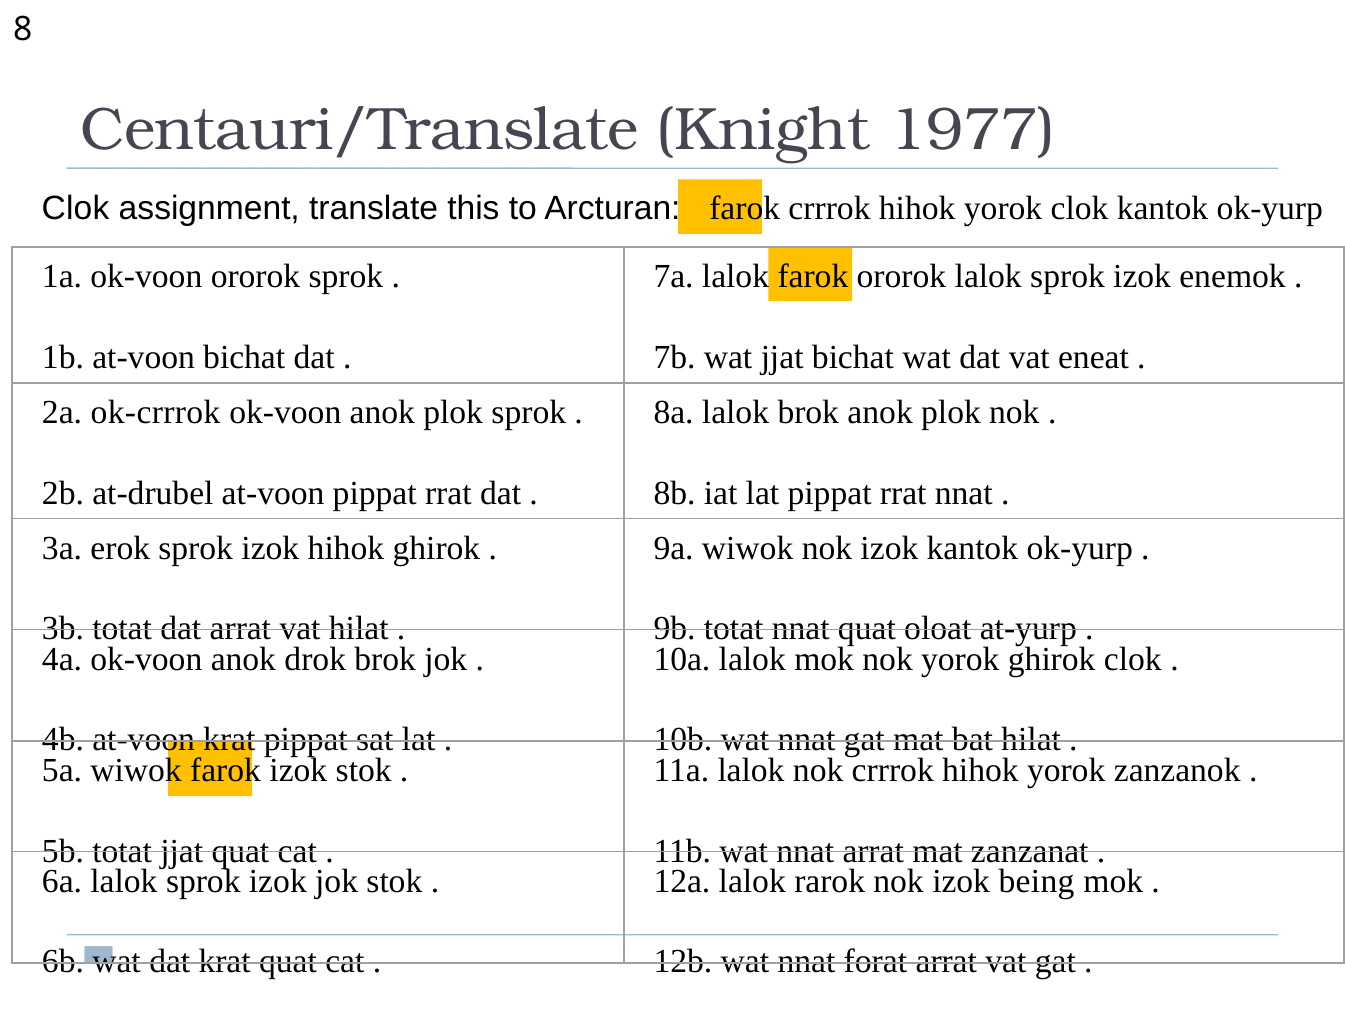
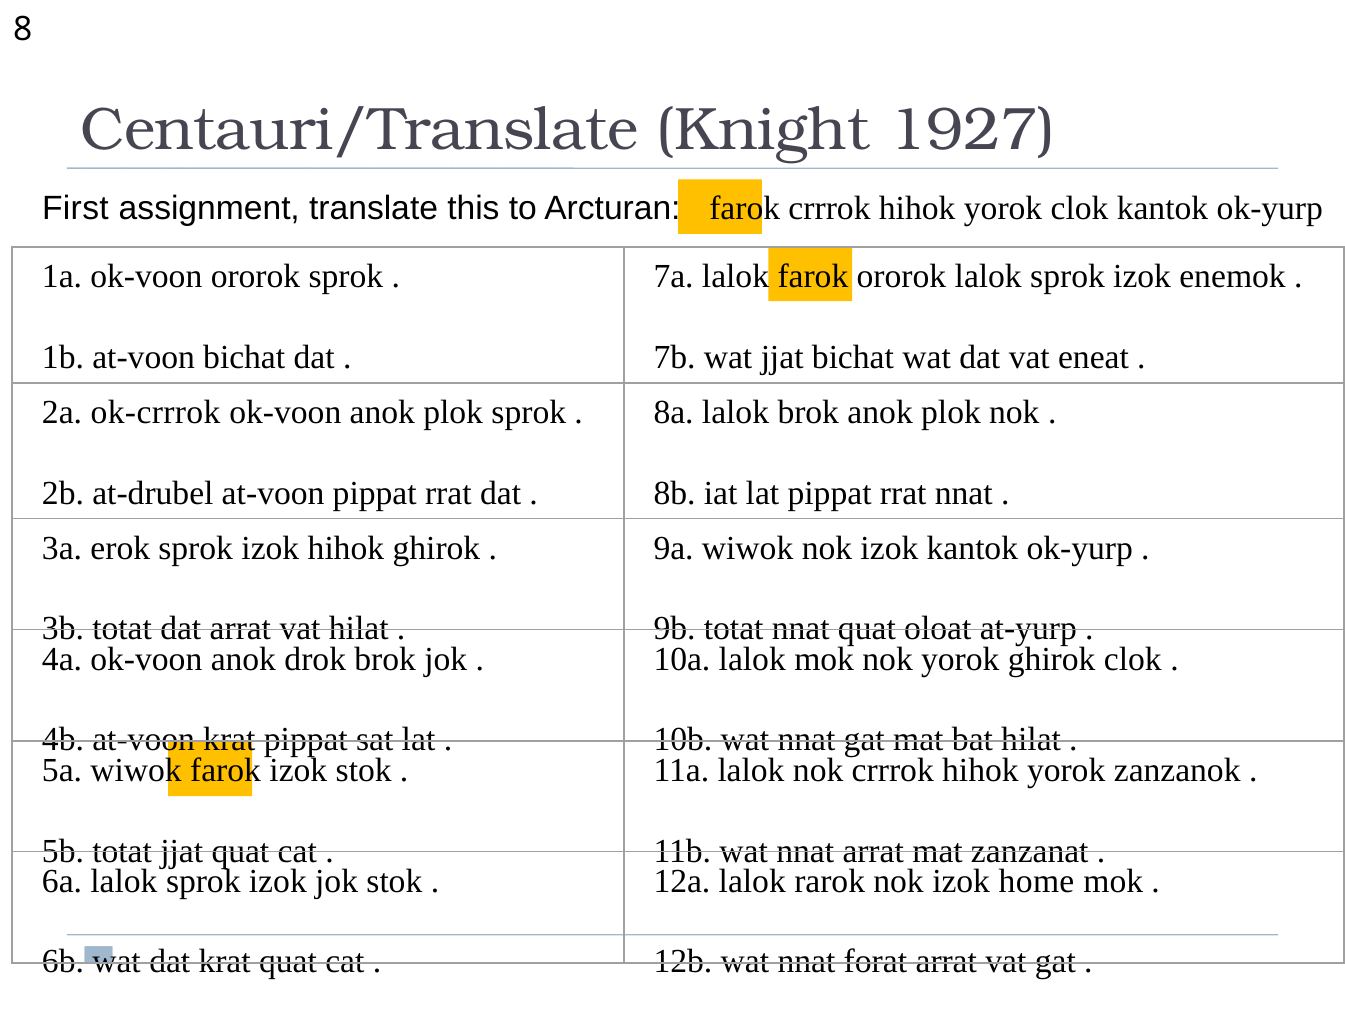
1977: 1977 -> 1927
Clok at (75, 209): Clok -> First
being: being -> home
